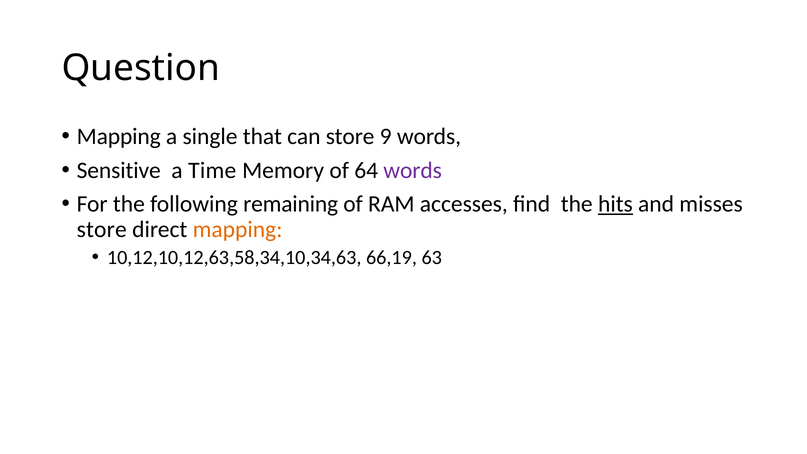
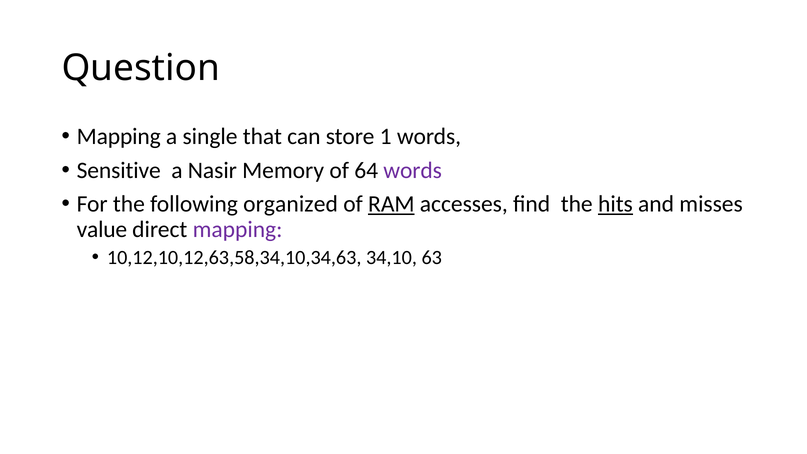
9: 9 -> 1
Time: Time -> Nasir
remaining: remaining -> organized
RAM underline: none -> present
store at (102, 230): store -> value
mapping at (238, 230) colour: orange -> purple
66,19: 66,19 -> 34,10
